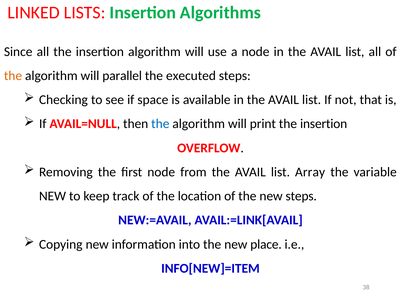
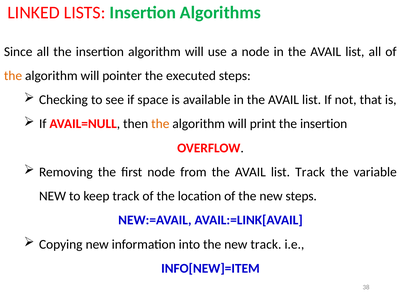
parallel: parallel -> pointer
the at (160, 124) colour: blue -> orange
list Array: Array -> Track
new place: place -> track
